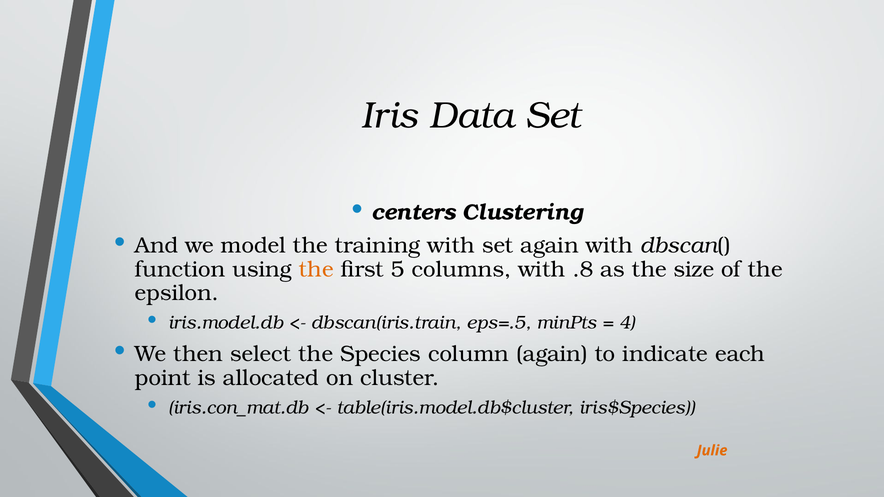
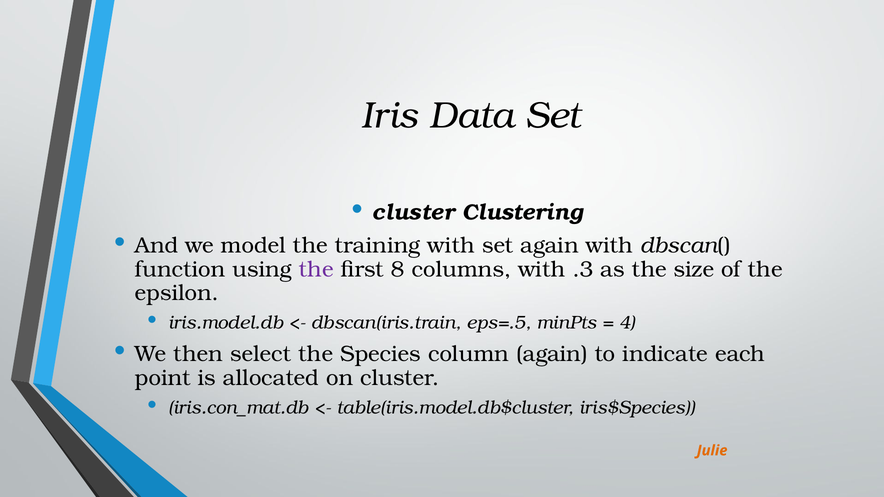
centers at (414, 213): centers -> cluster
the at (316, 269) colour: orange -> purple
5: 5 -> 8
.8: .8 -> .3
